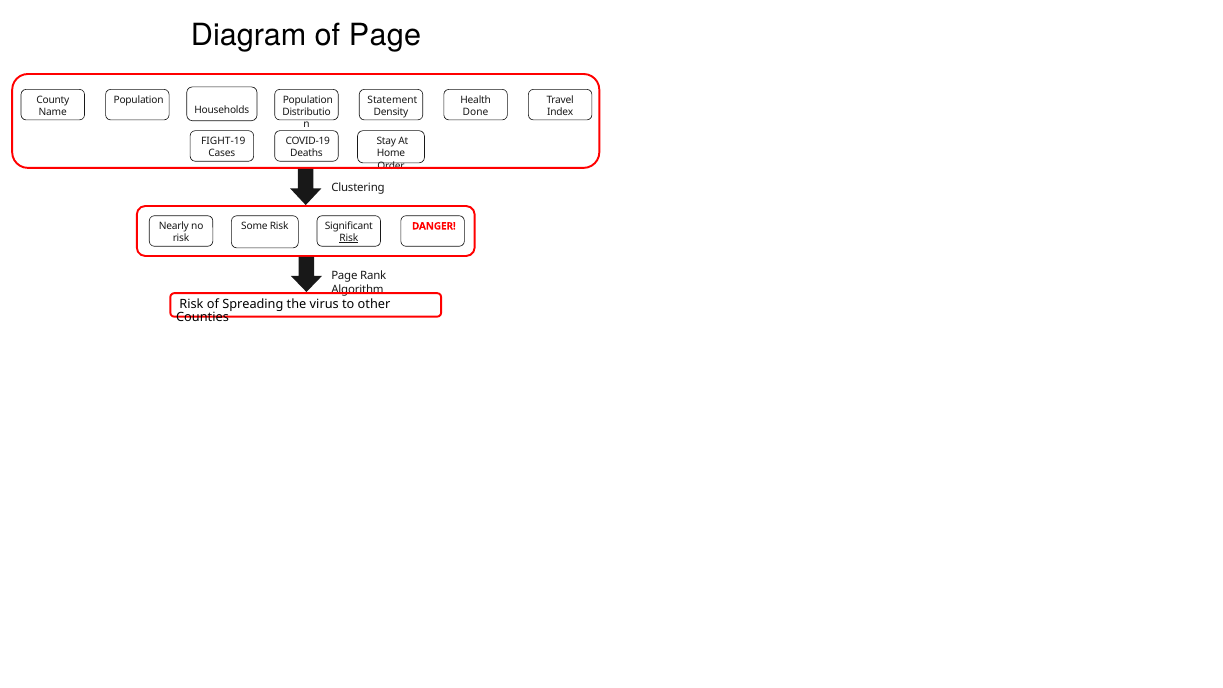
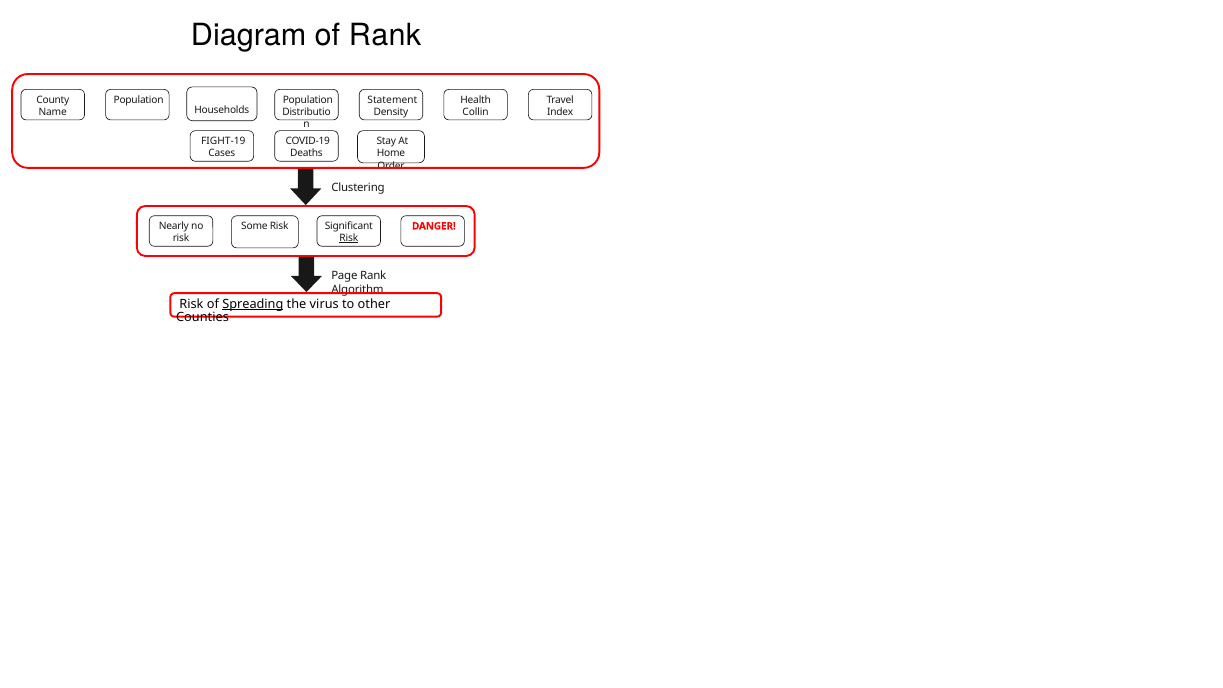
of Page: Page -> Rank
Done: Done -> Collin
Spreading underline: none -> present
